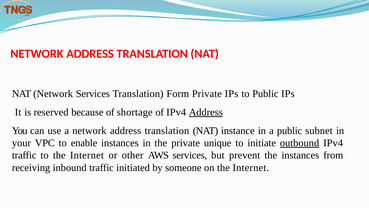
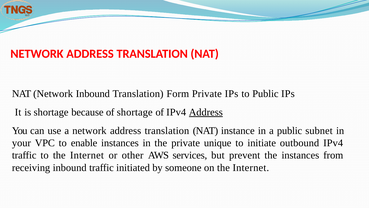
Network Services: Services -> Inbound
is reserved: reserved -> shortage
outbound underline: present -> none
